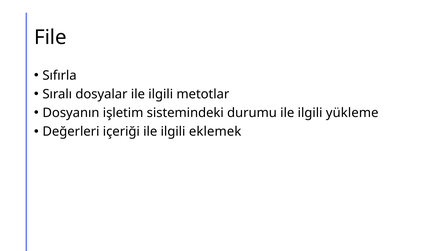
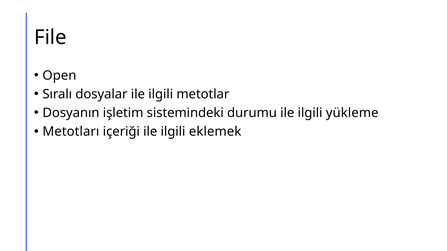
Sıfırla: Sıfırla -> Open
Değerleri: Değerleri -> Metotları
